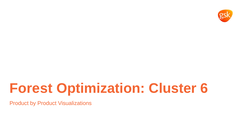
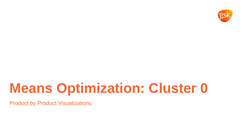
Forest: Forest -> Means
6: 6 -> 0
